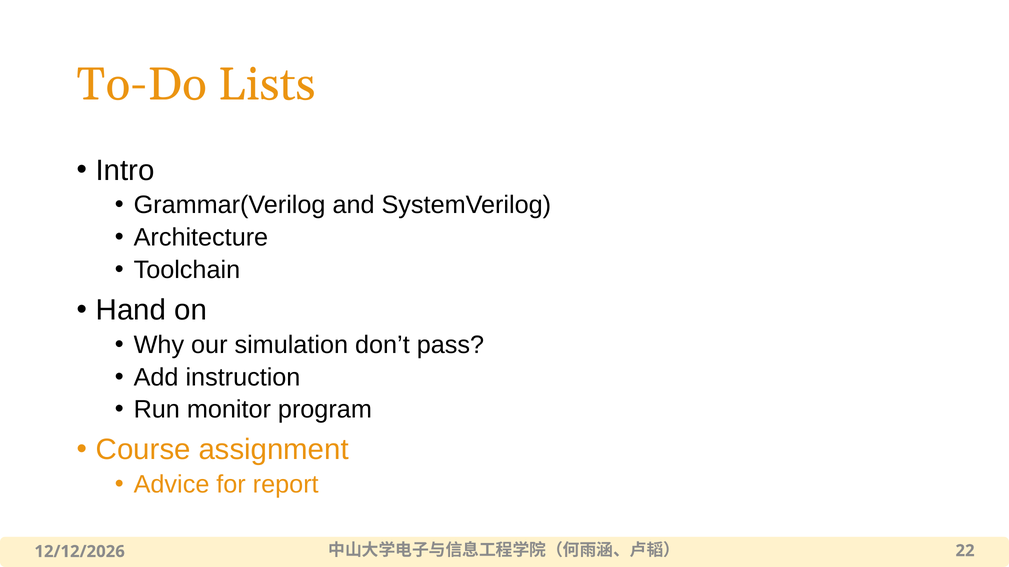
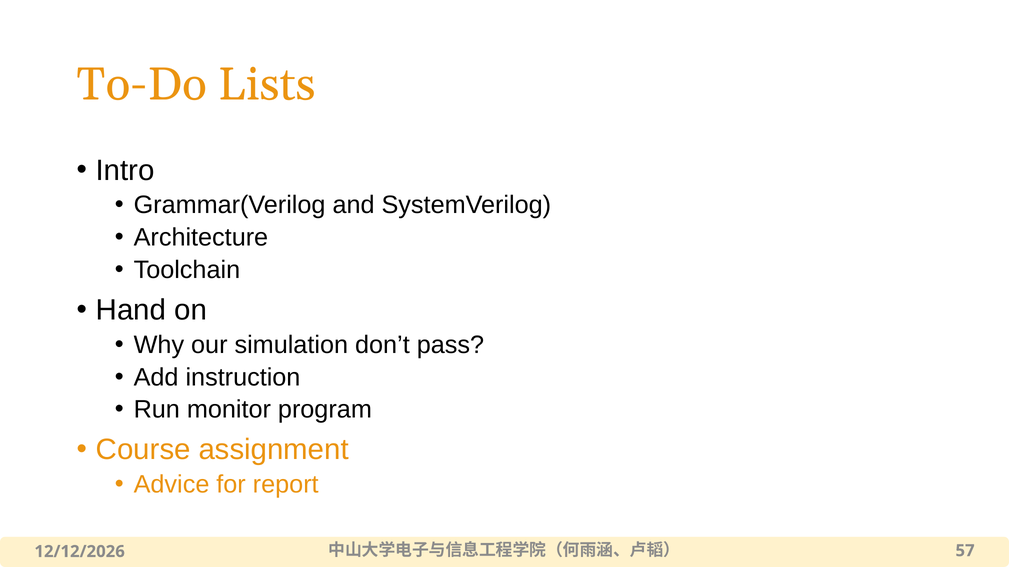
22: 22 -> 57
